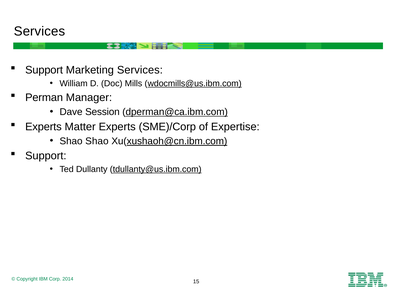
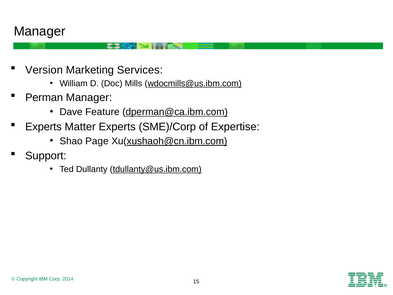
Services at (40, 31): Services -> Manager
Support at (44, 70): Support -> Version
Session: Session -> Feature
Shao Shao: Shao -> Page
